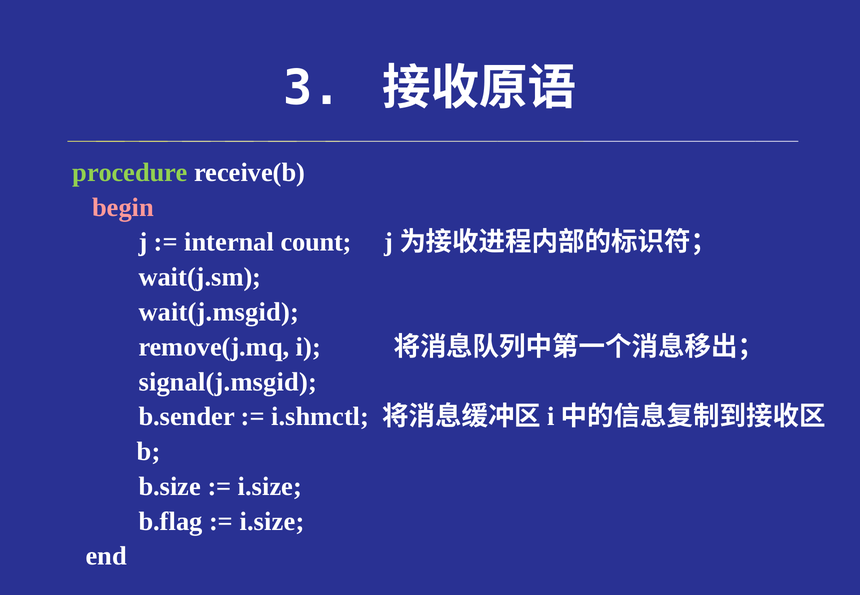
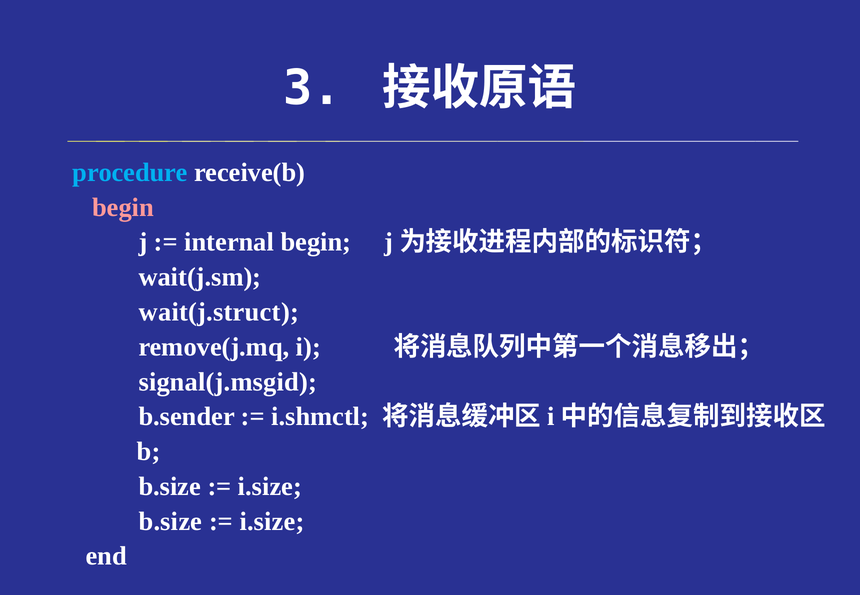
procedure colour: light green -> light blue
internal count: count -> begin
wait(j.msgid: wait(j.msgid -> wait(j.struct
b.flag at (171, 522): b.flag -> b.size
